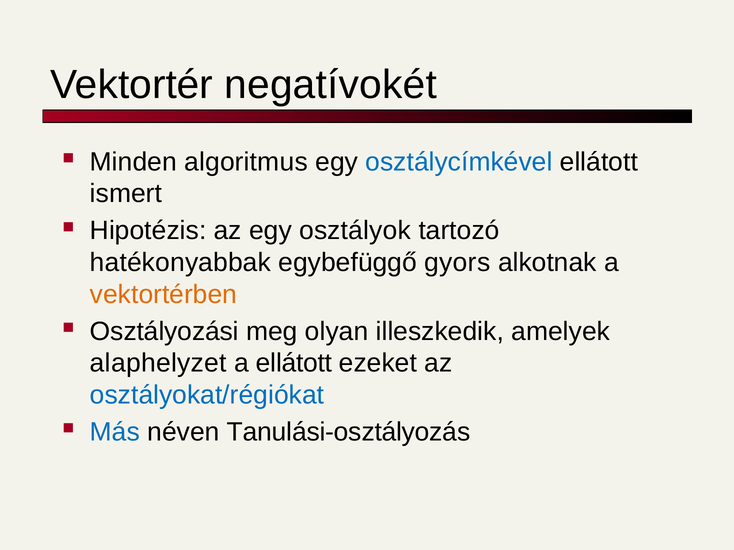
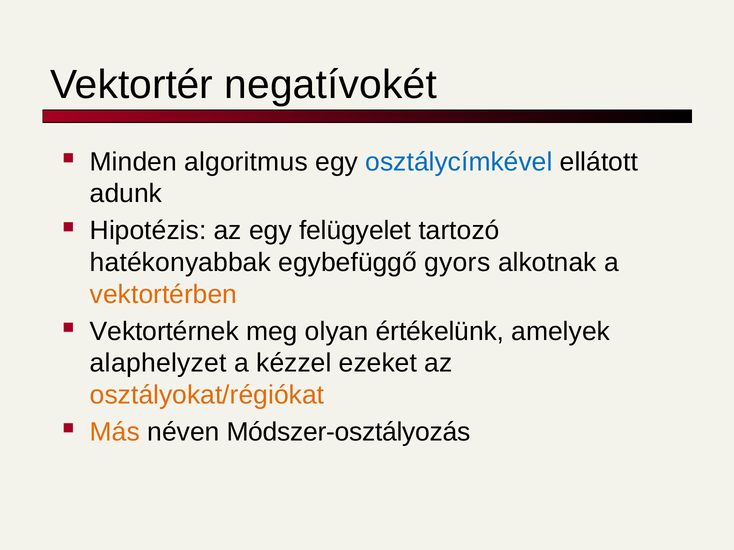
ismert: ismert -> adunk
osztályok: osztályok -> felügyelet
Osztályozási: Osztályozási -> Vektortérnek
illeszkedik: illeszkedik -> értékelünk
a ellátott: ellátott -> kézzel
osztályokat/régiókat colour: blue -> orange
Más colour: blue -> orange
Tanulási-osztályozás: Tanulási-osztályozás -> Módszer-osztályozás
